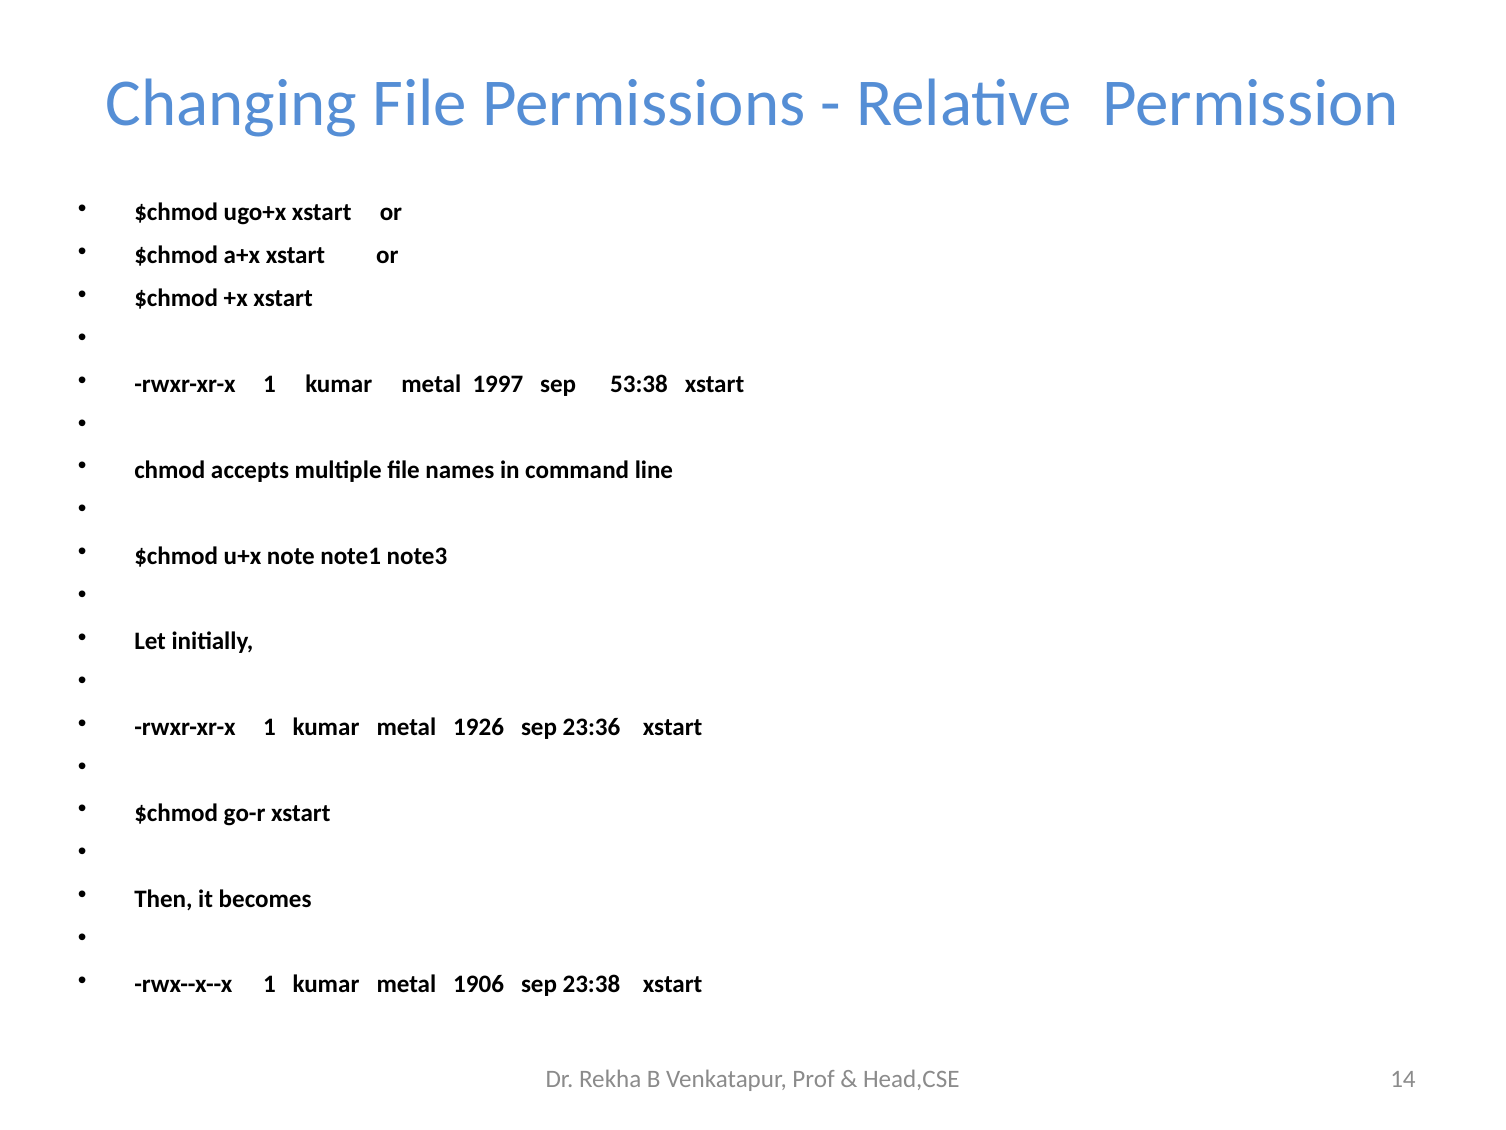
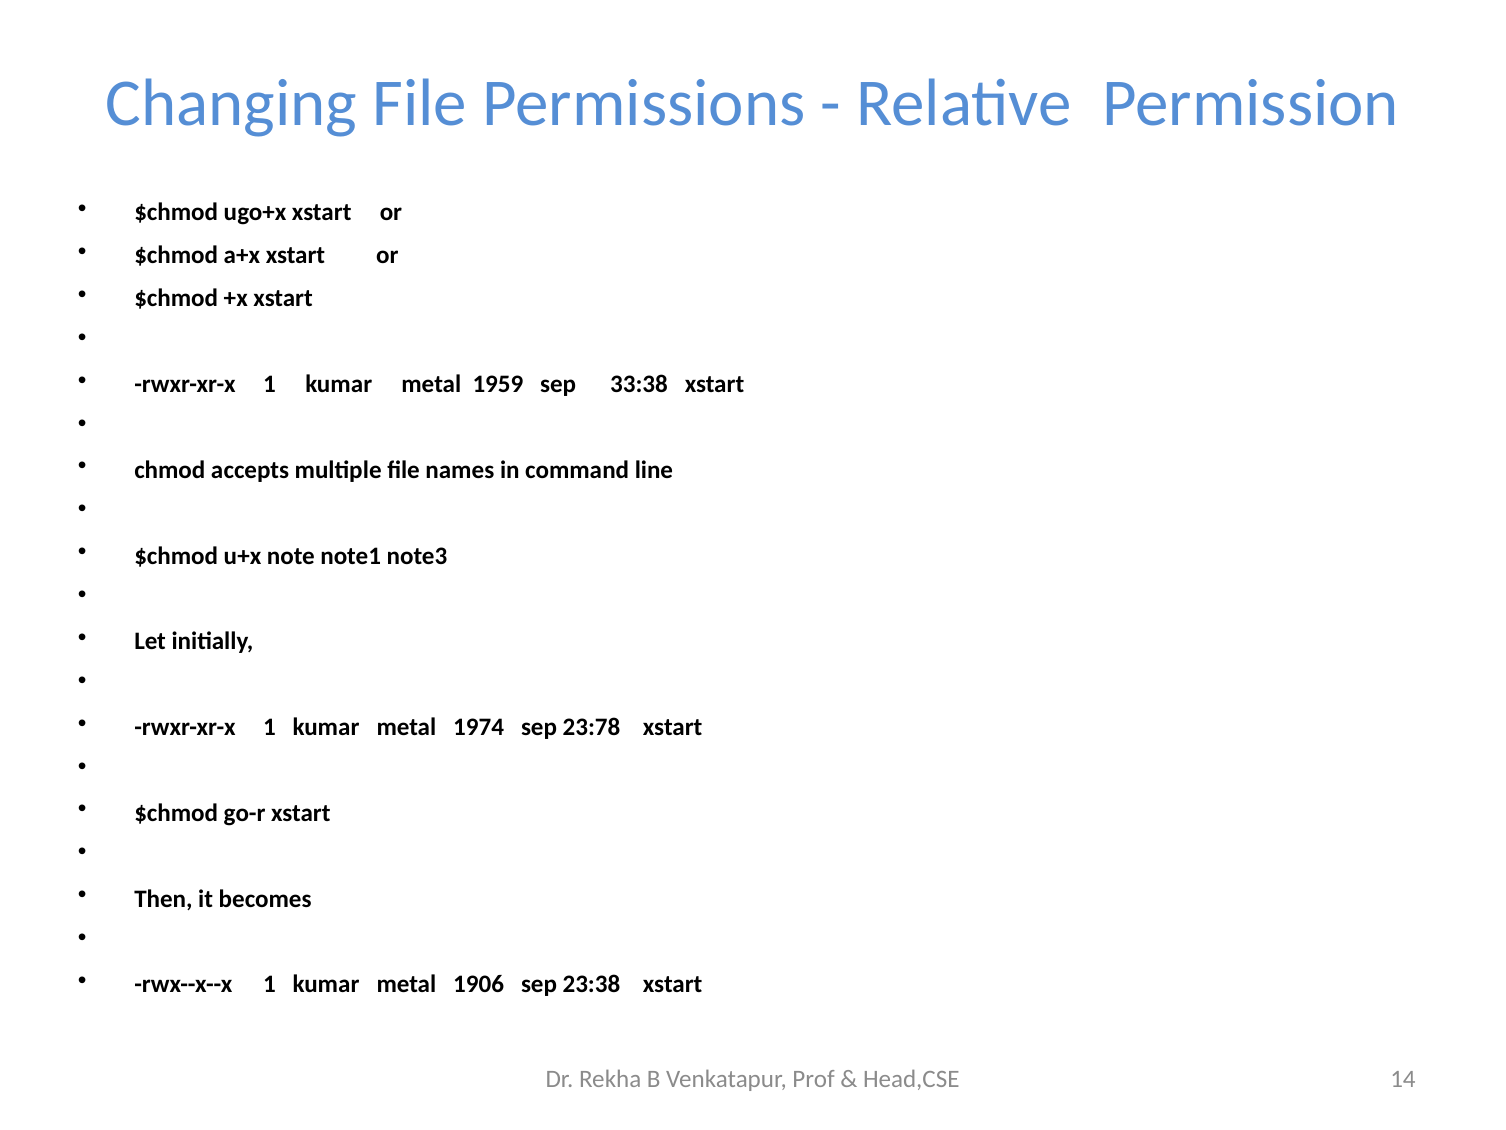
1997: 1997 -> 1959
53:38: 53:38 -> 33:38
1926: 1926 -> 1974
23:36: 23:36 -> 23:78
